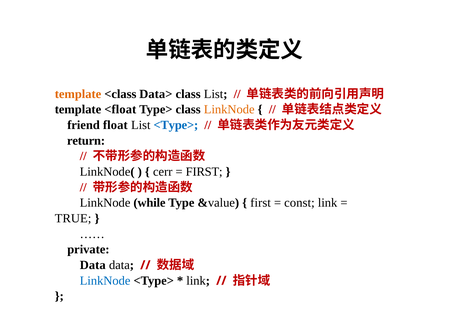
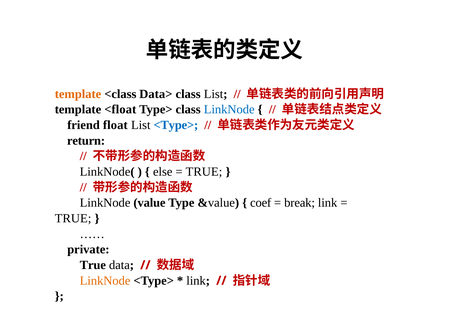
LinkNode at (229, 110) colour: orange -> blue
cerr: cerr -> else
FIRST at (204, 172): FIRST -> TRUE
while: while -> value
first at (261, 203): first -> coef
const: const -> break
Data at (93, 266): Data -> True
LinkNode at (105, 281) colour: blue -> orange
